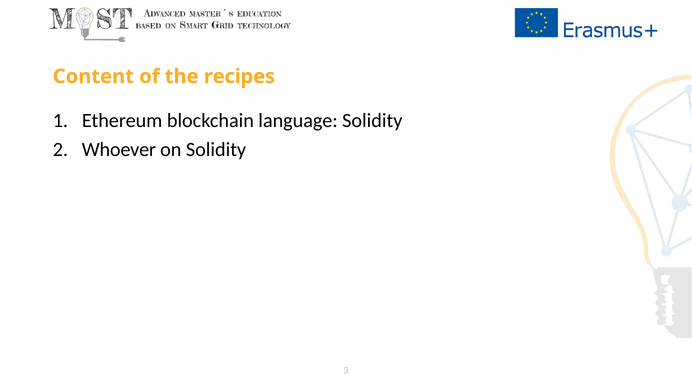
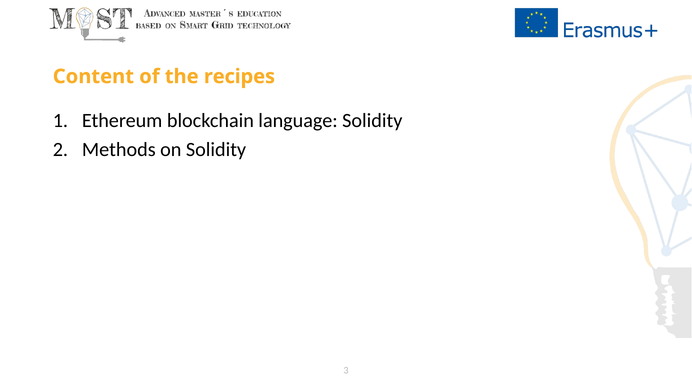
Whoever: Whoever -> Methods
